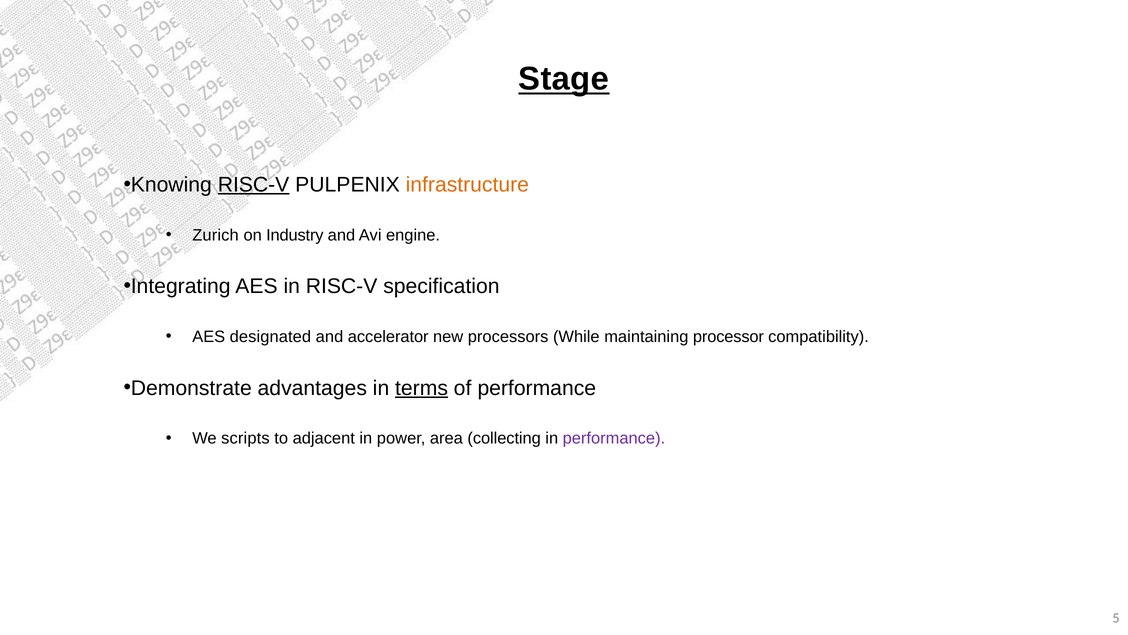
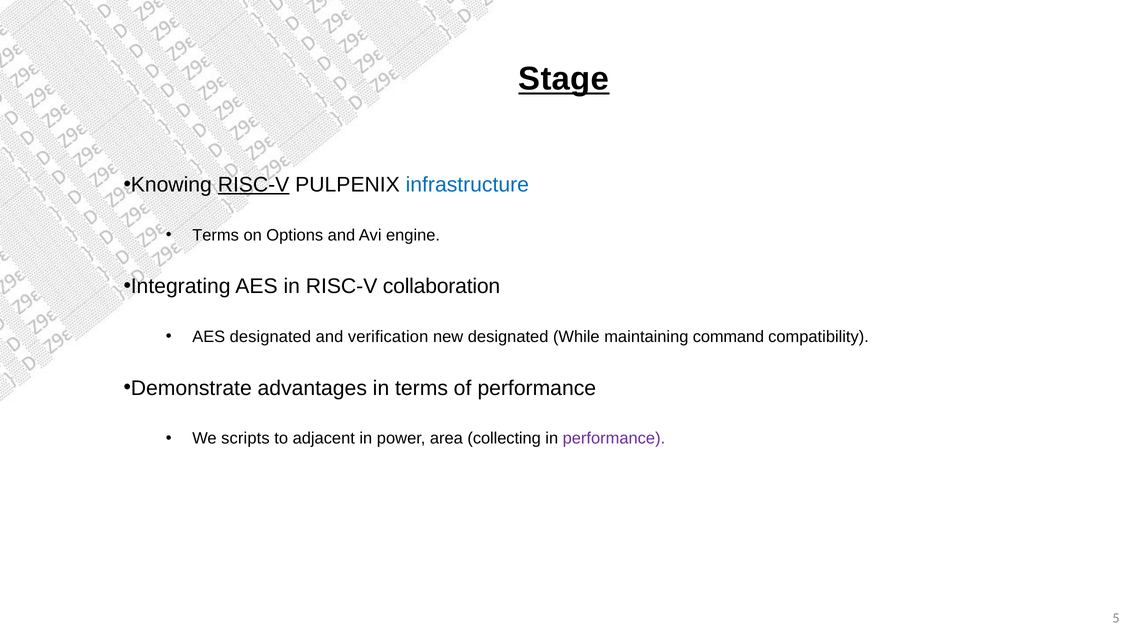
infrastructure colour: orange -> blue
Zurich at (216, 235): Zurich -> Terms
Industry: Industry -> Options
specification: specification -> collaboration
accelerator: accelerator -> verification
new processors: processors -> designated
processor: processor -> command
terms at (422, 388) underline: present -> none
